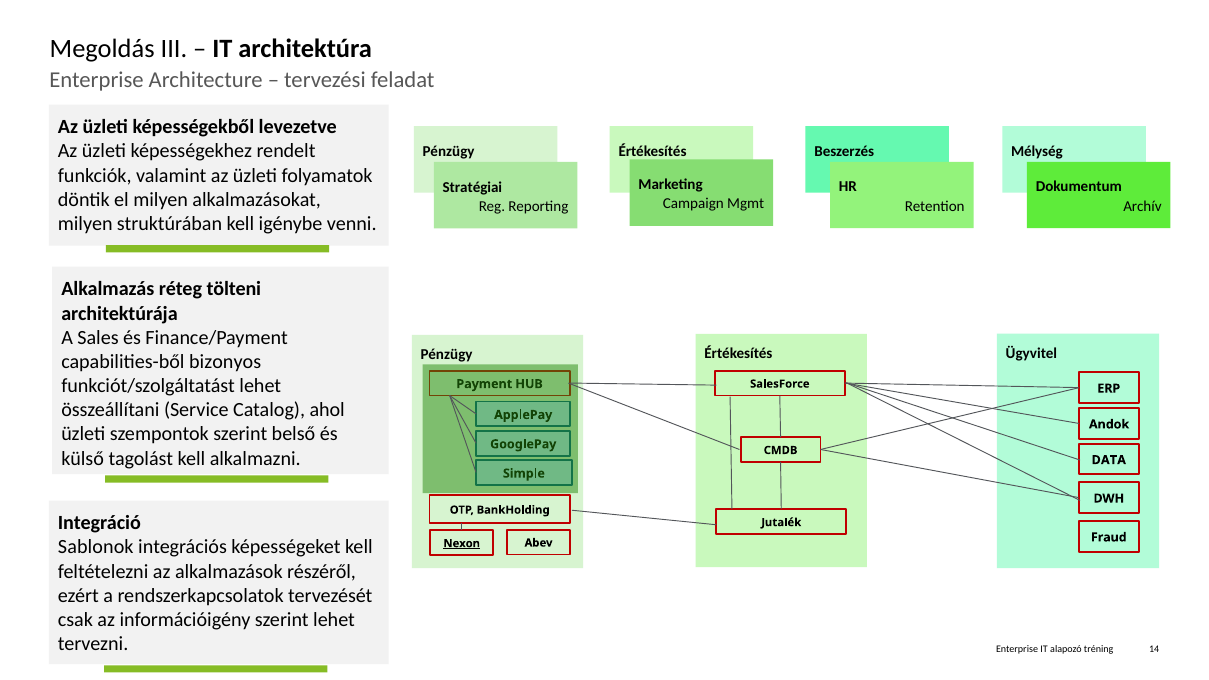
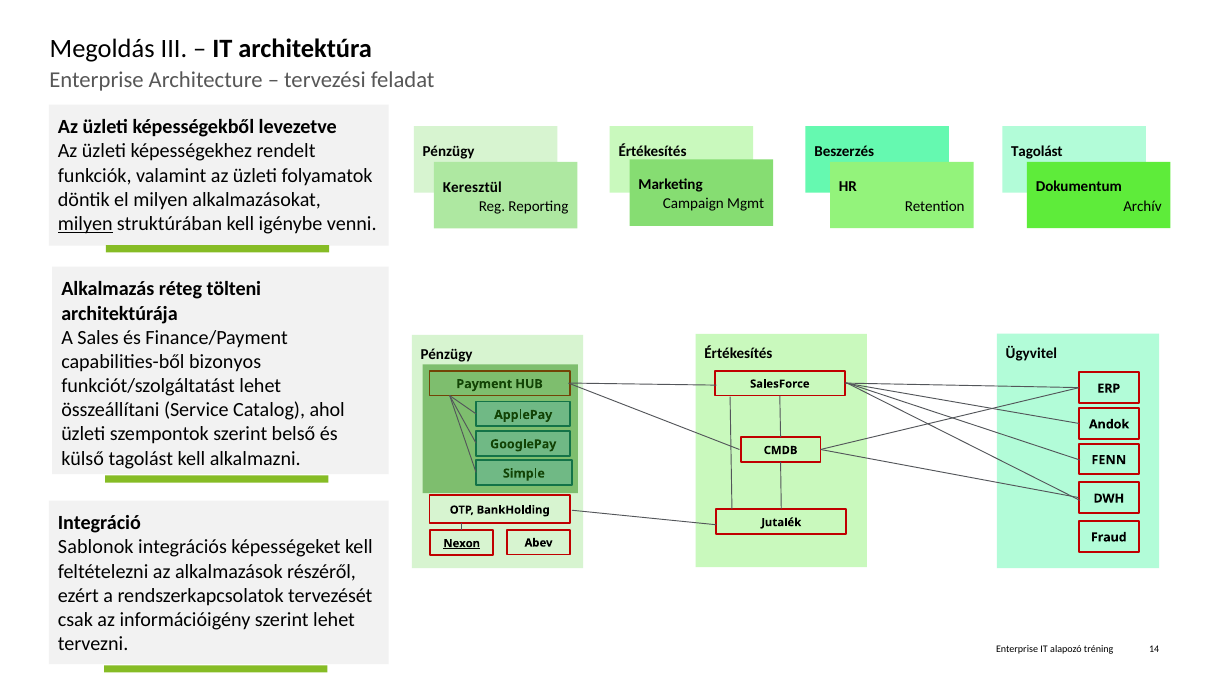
Mélység at (1037, 151): Mélység -> Tagolást
Stratégiai: Stratégiai -> Keresztül
milyen at (85, 224) underline: none -> present
DATA: DATA -> FENN
